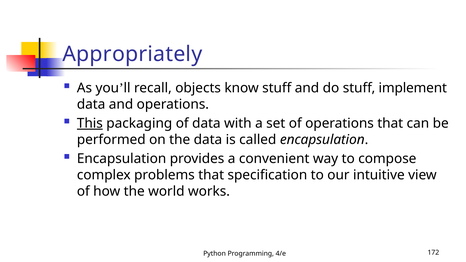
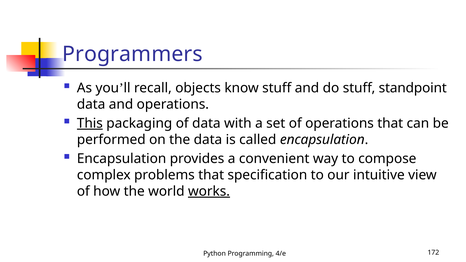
Appropriately: Appropriately -> Programmers
implement: implement -> standpoint
works underline: none -> present
